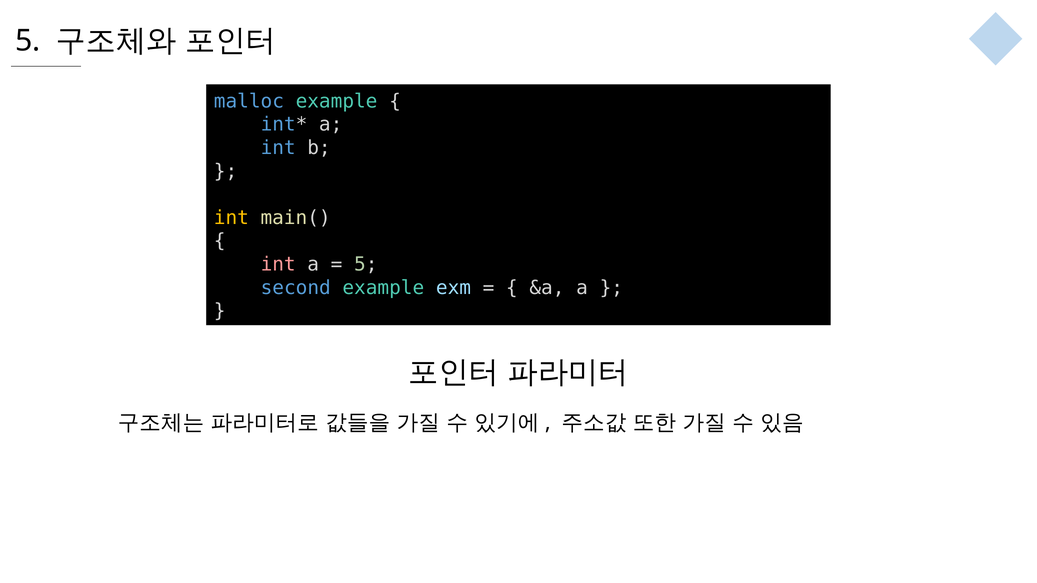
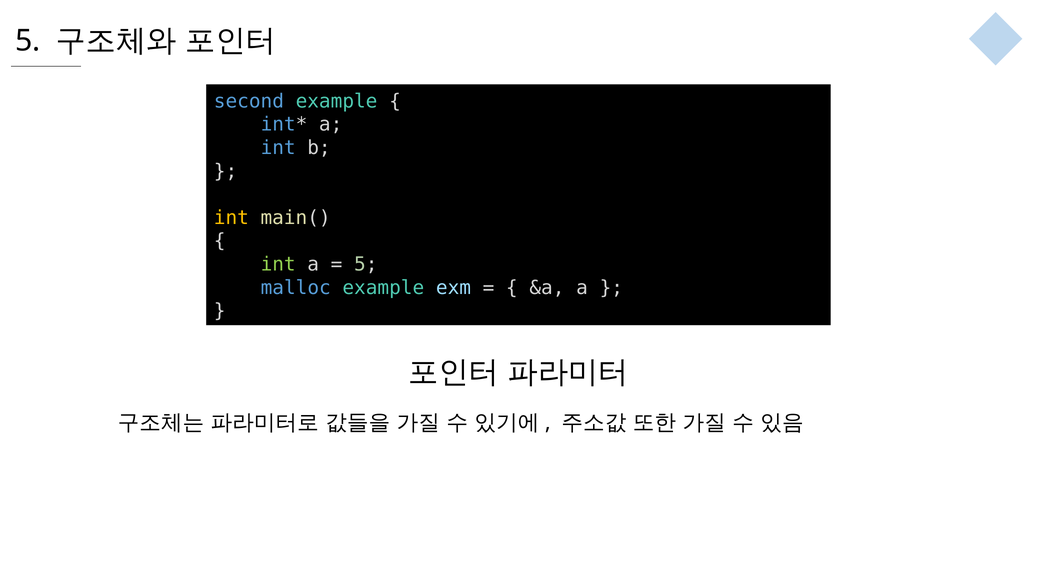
malloc: malloc -> second
int at (278, 265) colour: pink -> light green
second: second -> malloc
